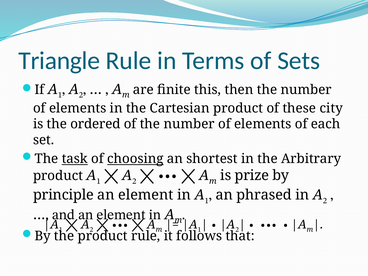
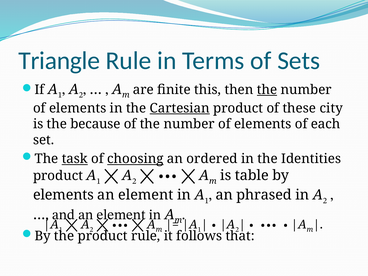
the at (267, 90) underline: none -> present
Cartesian underline: none -> present
ordered: ordered -> because
shortest: shortest -> ordered
Arbitrary: Arbitrary -> Identities
prize: prize -> table
principle at (63, 195): principle -> elements
